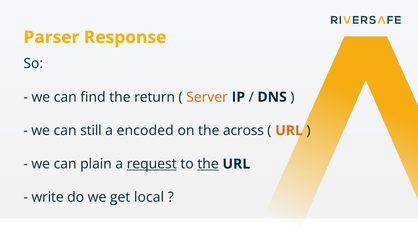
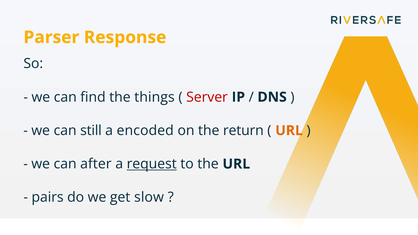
return: return -> things
Server colour: orange -> red
across: across -> return
plain: plain -> after
the at (208, 164) underline: present -> none
write: write -> pairs
local: local -> slow
